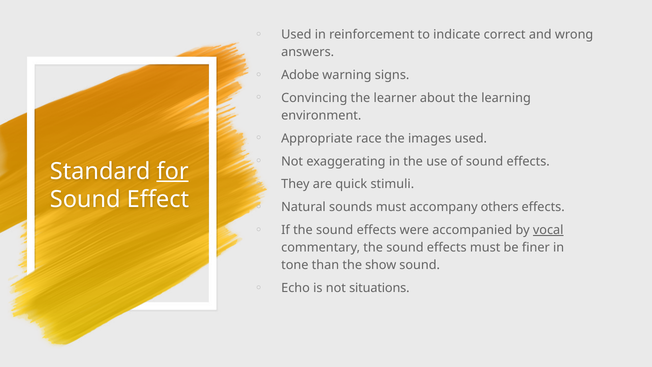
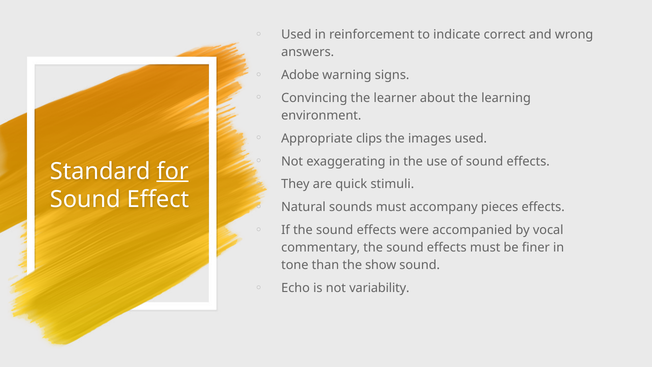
race: race -> clips
others: others -> pieces
vocal underline: present -> none
situations: situations -> variability
